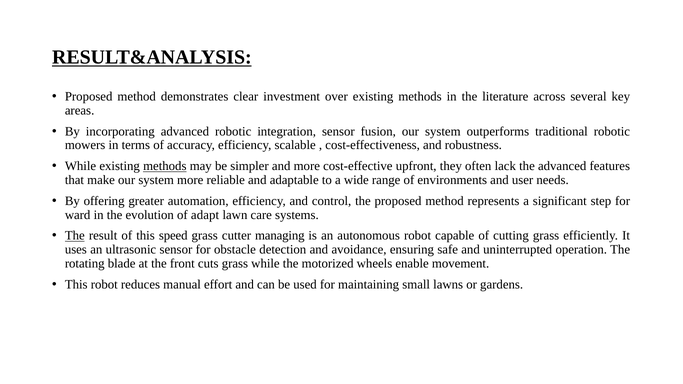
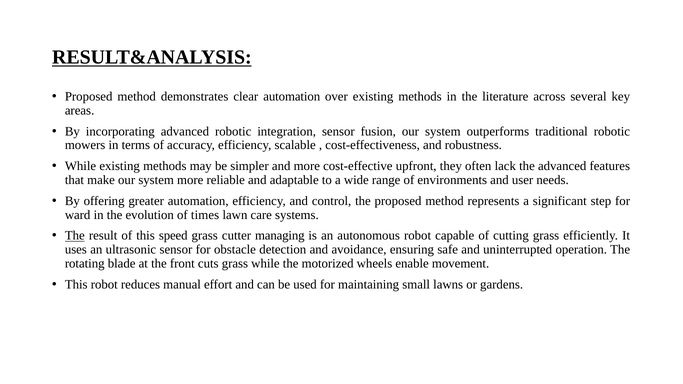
clear investment: investment -> automation
methods at (165, 166) underline: present -> none
adapt: adapt -> times
